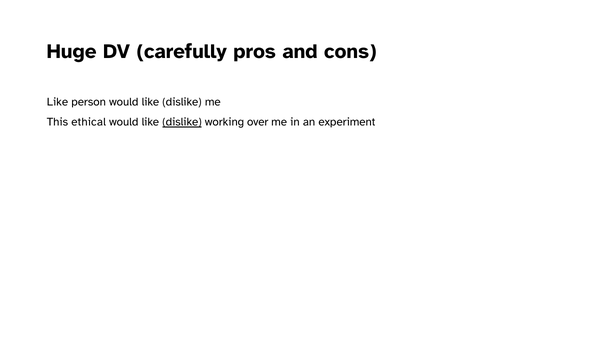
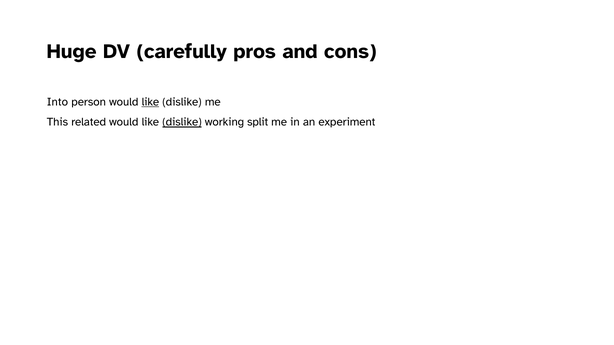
Like at (57, 102): Like -> Into
like at (150, 102) underline: none -> present
ethical: ethical -> related
over: over -> split
